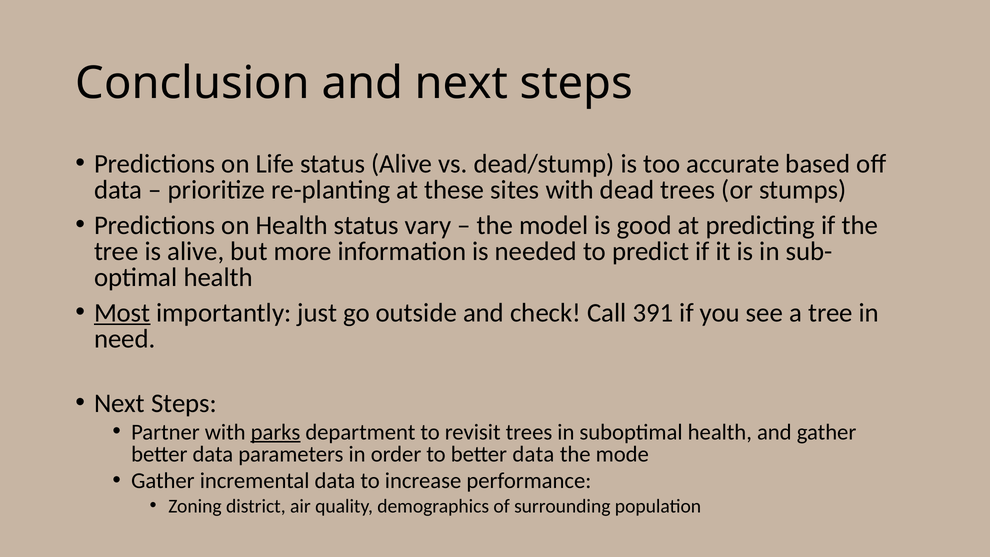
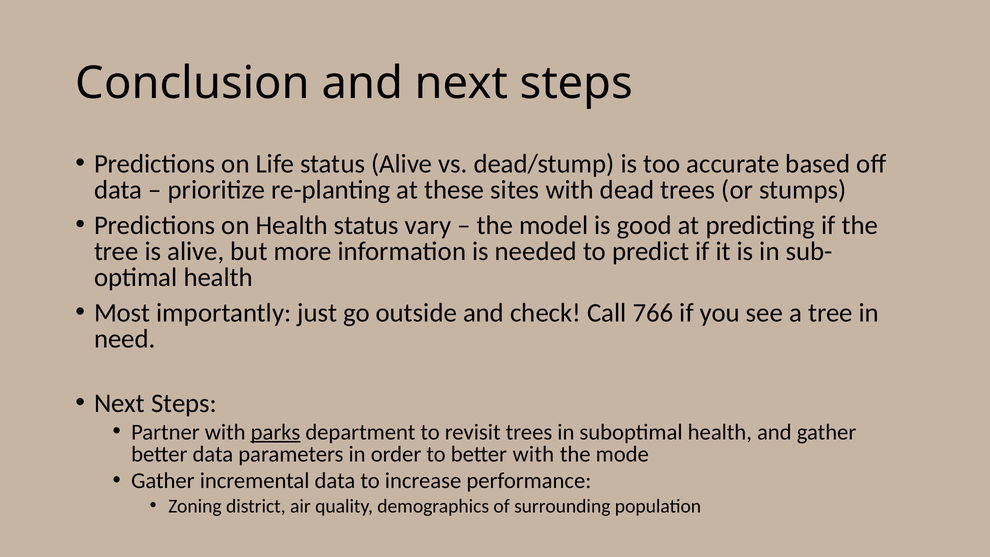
Most underline: present -> none
391: 391 -> 766
to better data: data -> with
